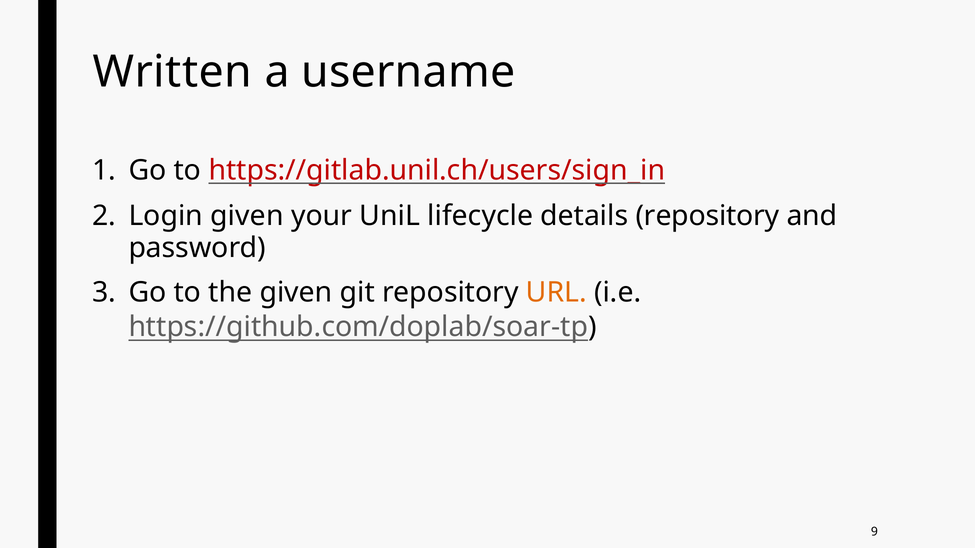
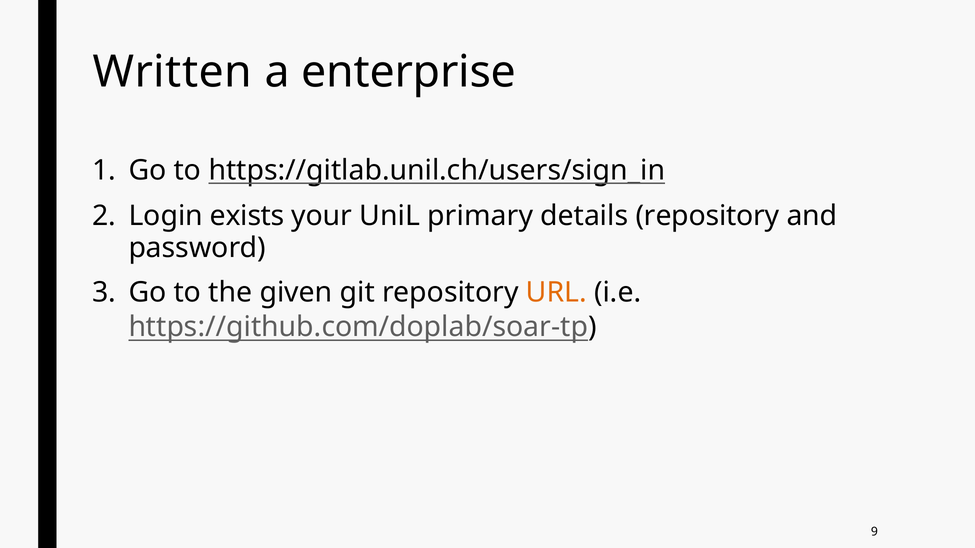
username: username -> enterprise
https://gitlab.unil.ch/users/sign_in colour: red -> black
Login given: given -> exists
lifecycle: lifecycle -> primary
